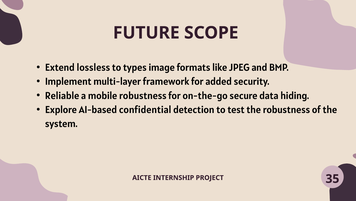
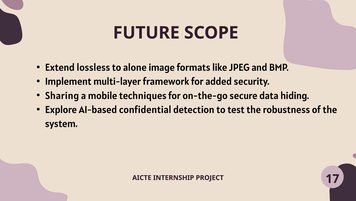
types: types -> alone
Reliable: Reliable -> Sharing
mobile robustness: robustness -> techniques
35: 35 -> 17
